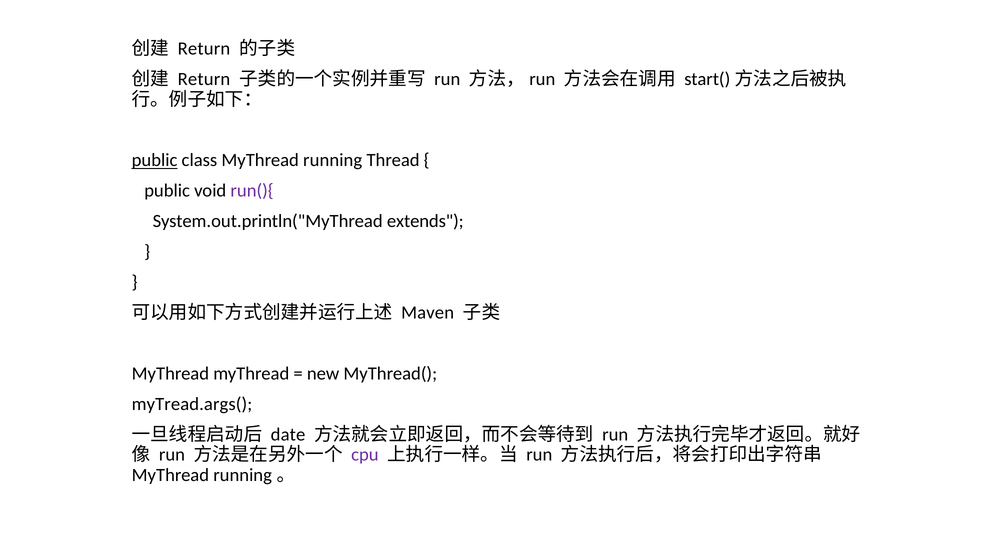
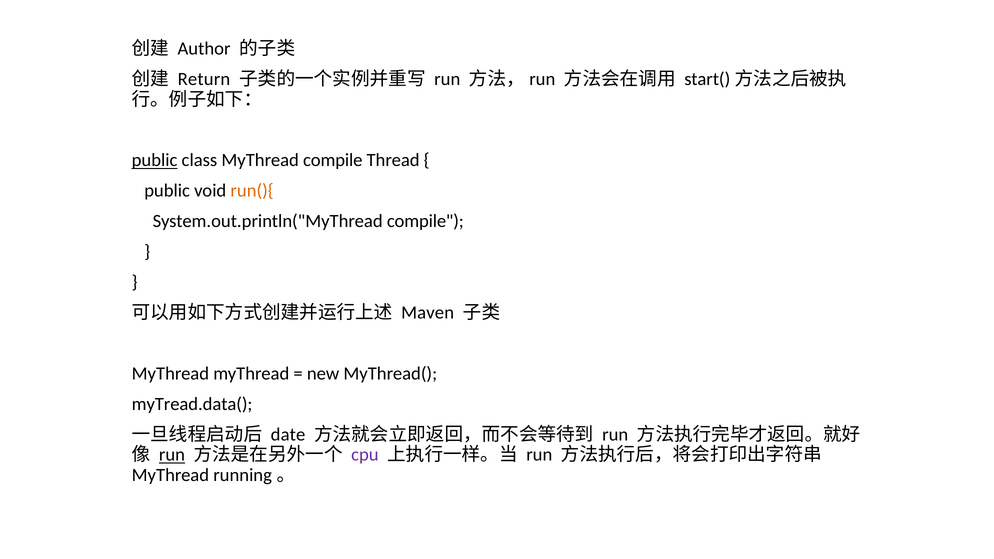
Return at (204, 49): Return -> Author
class MyThread running: running -> compile
run(){ colour: purple -> orange
System.out.println("MyThread extends: extends -> compile
myTread.args(: myTread.args( -> myTread.data(
run at (172, 455) underline: none -> present
